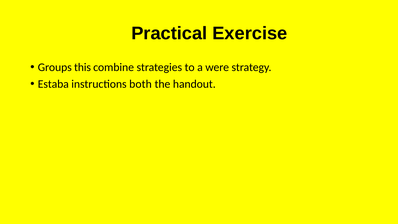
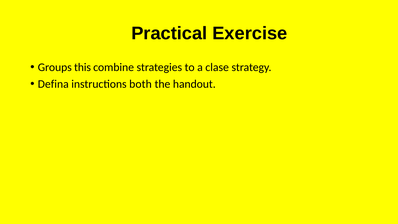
were: were -> clase
Estaba: Estaba -> Defina
